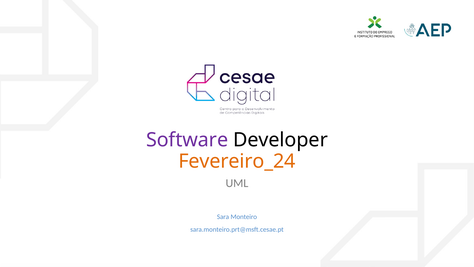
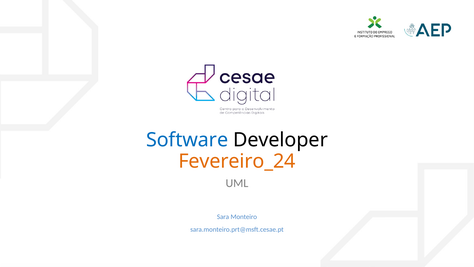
Software colour: purple -> blue
